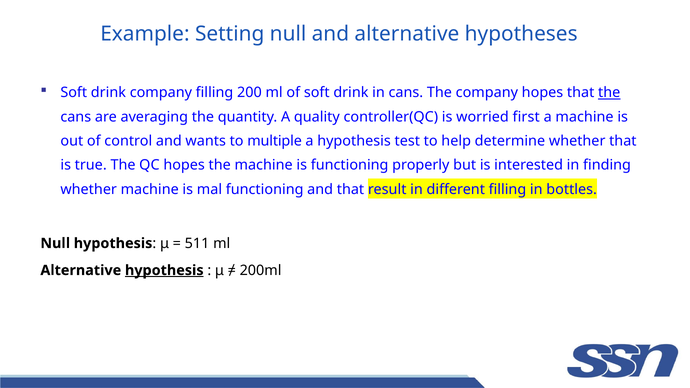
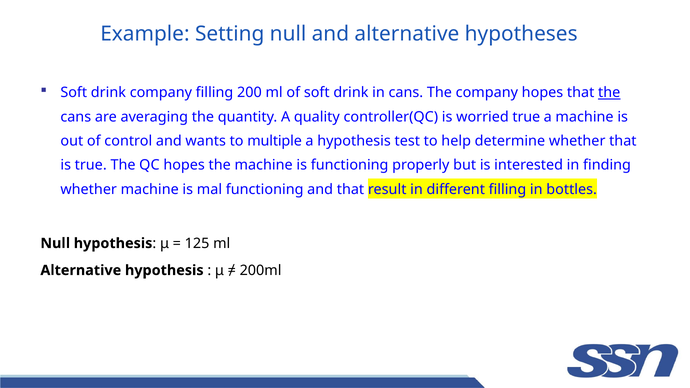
worried first: first -> true
511: 511 -> 125
hypothesis at (164, 270) underline: present -> none
